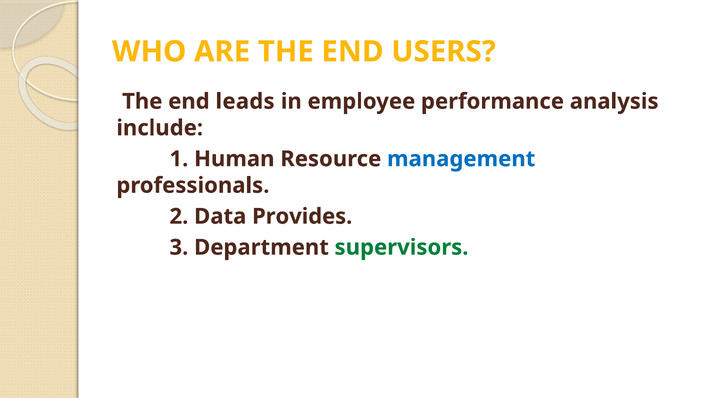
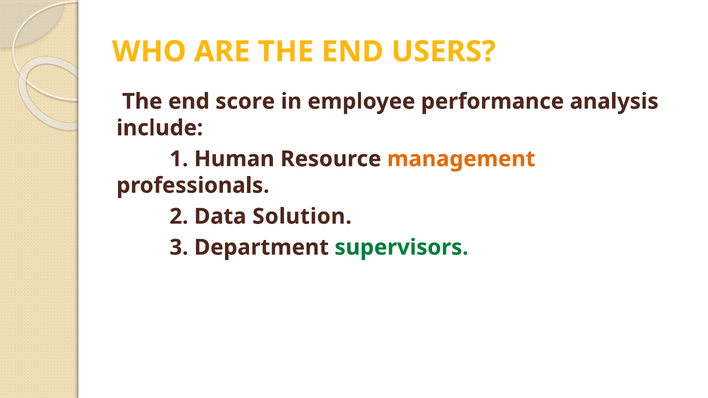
leads: leads -> score
management colour: blue -> orange
Provides: Provides -> Solution
